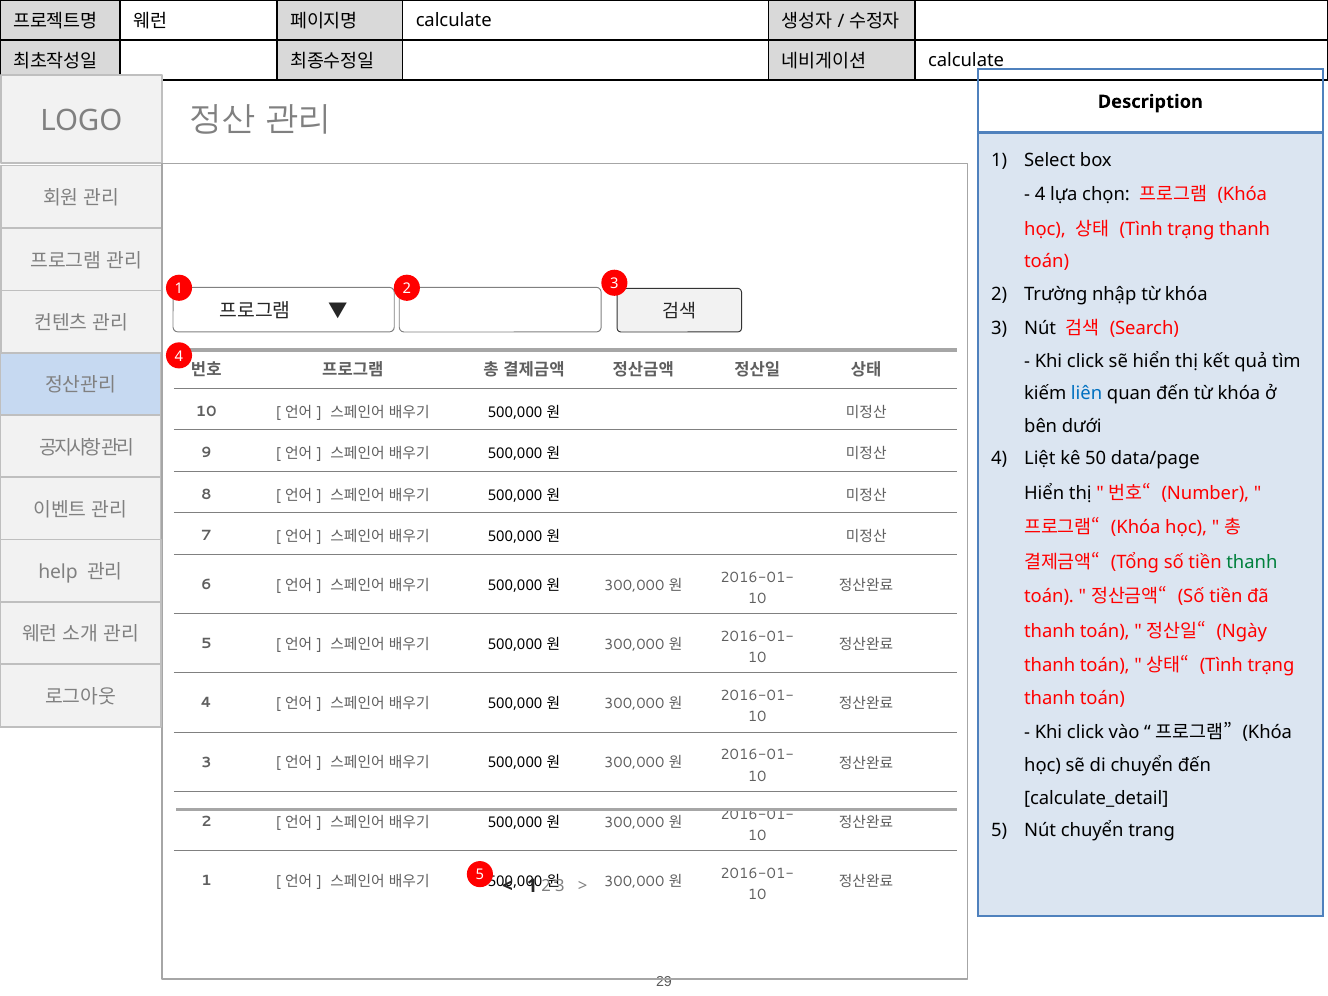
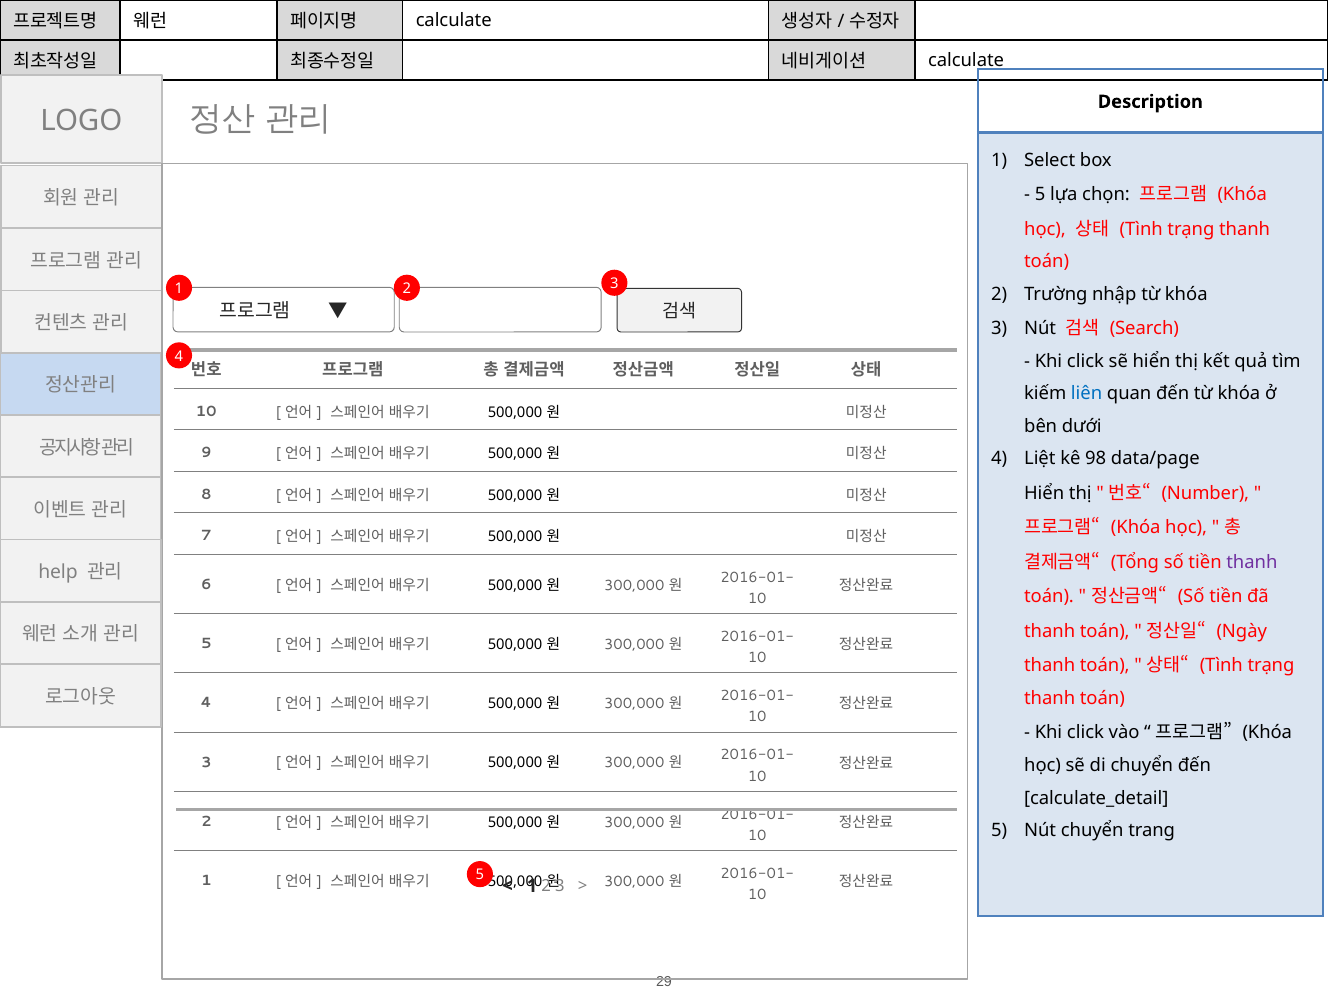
4 at (1040, 195): 4 -> 5
50: 50 -> 98
thanh at (1252, 562) colour: green -> purple
